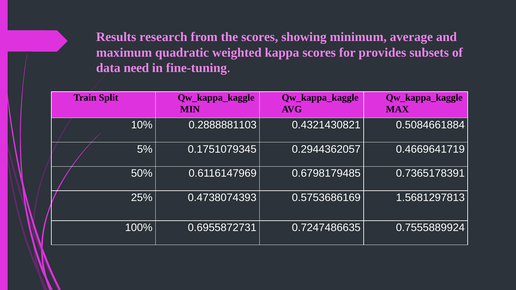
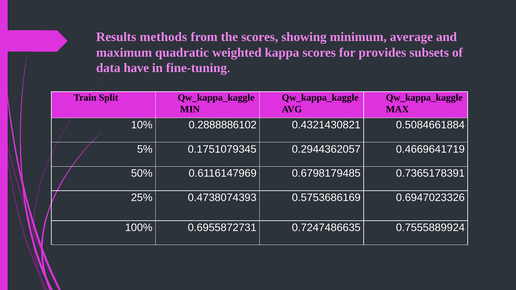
research: research -> methods
need: need -> have
0.2888881103: 0.2888881103 -> 0.2888886102
1.5681297813: 1.5681297813 -> 0.6947023326
